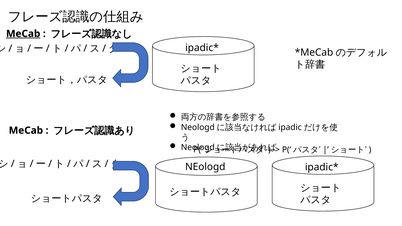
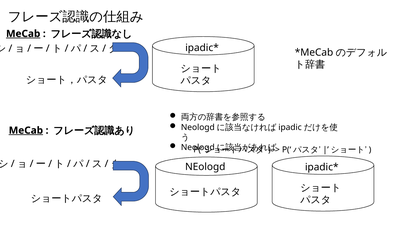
MeCab at (26, 130) underline: none -> present
